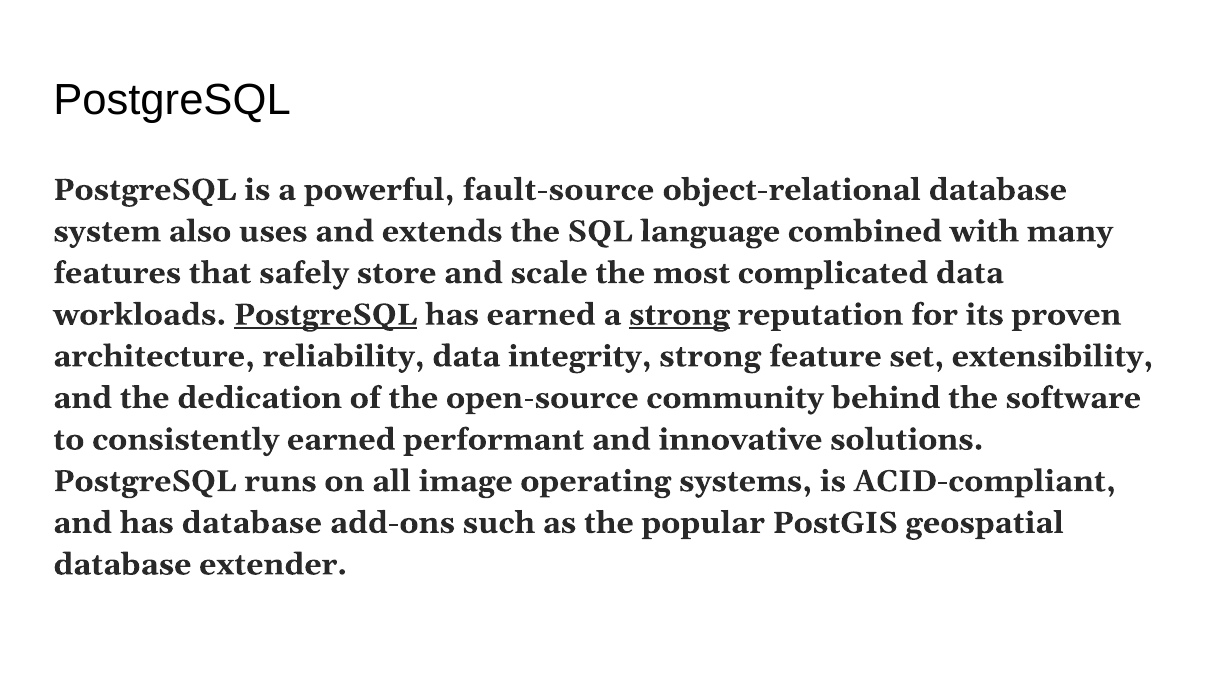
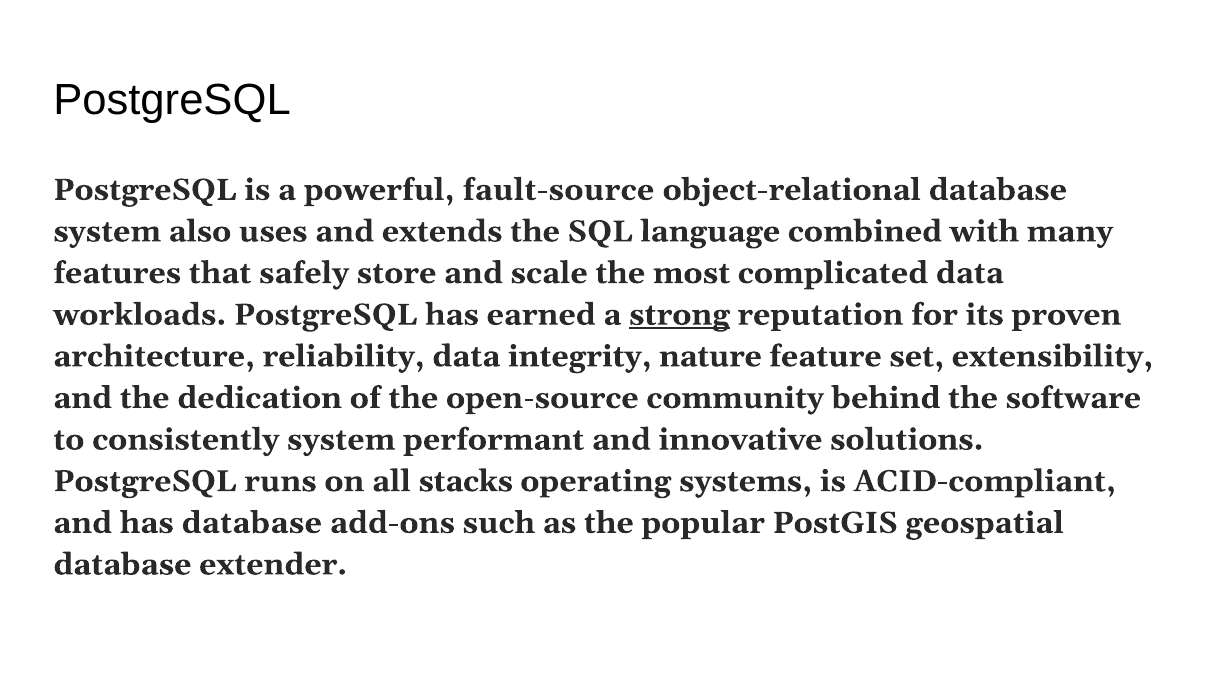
PostgreSQL at (326, 315) underline: present -> none
integrity strong: strong -> nature
consistently earned: earned -> system
image: image -> stacks
